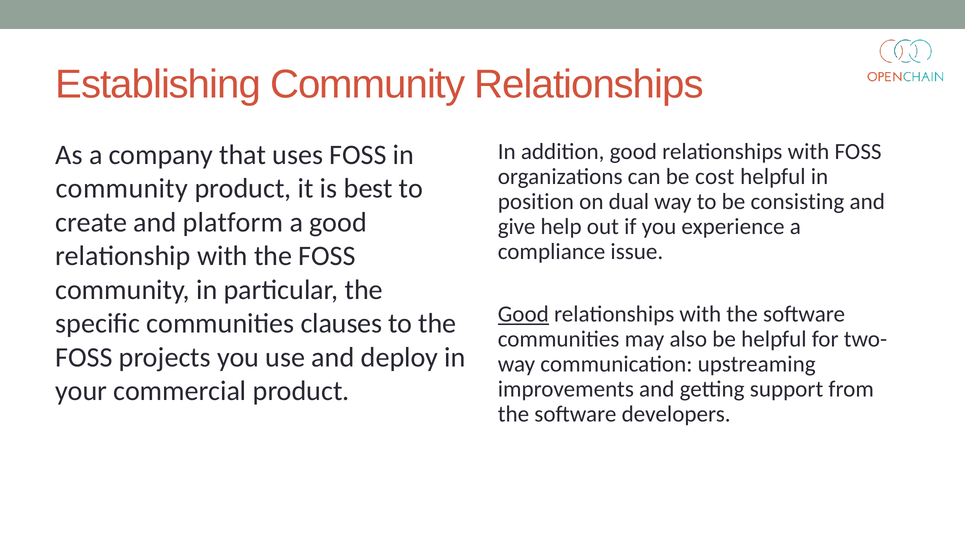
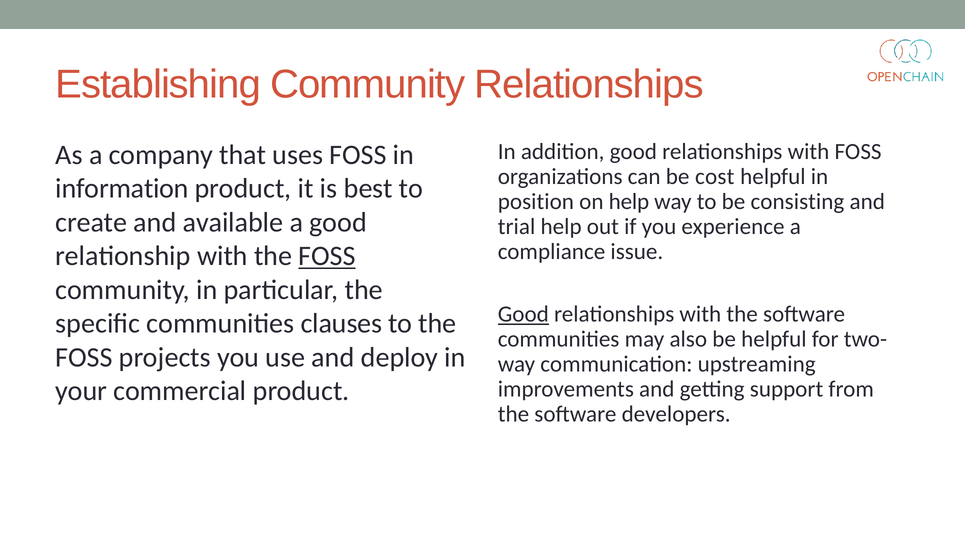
community at (122, 189): community -> information
on dual: dual -> help
platform: platform -> available
give: give -> trial
FOSS at (327, 256) underline: none -> present
